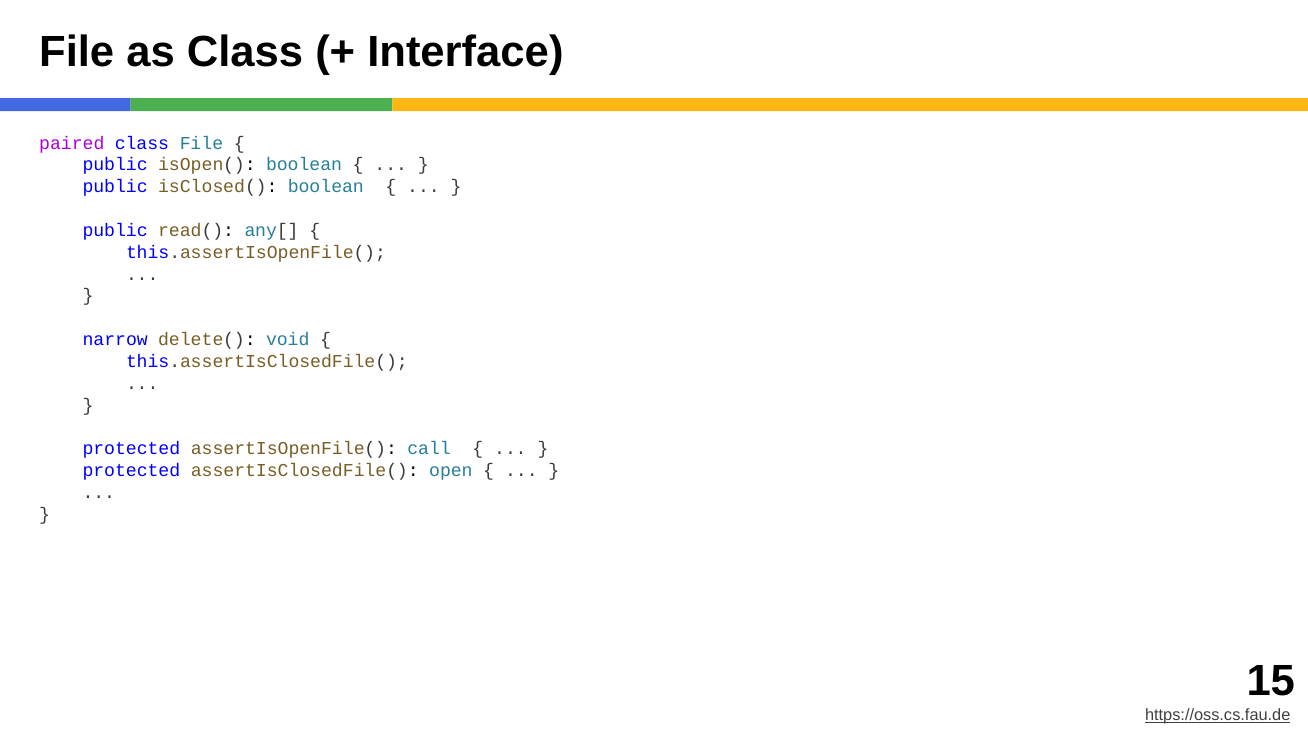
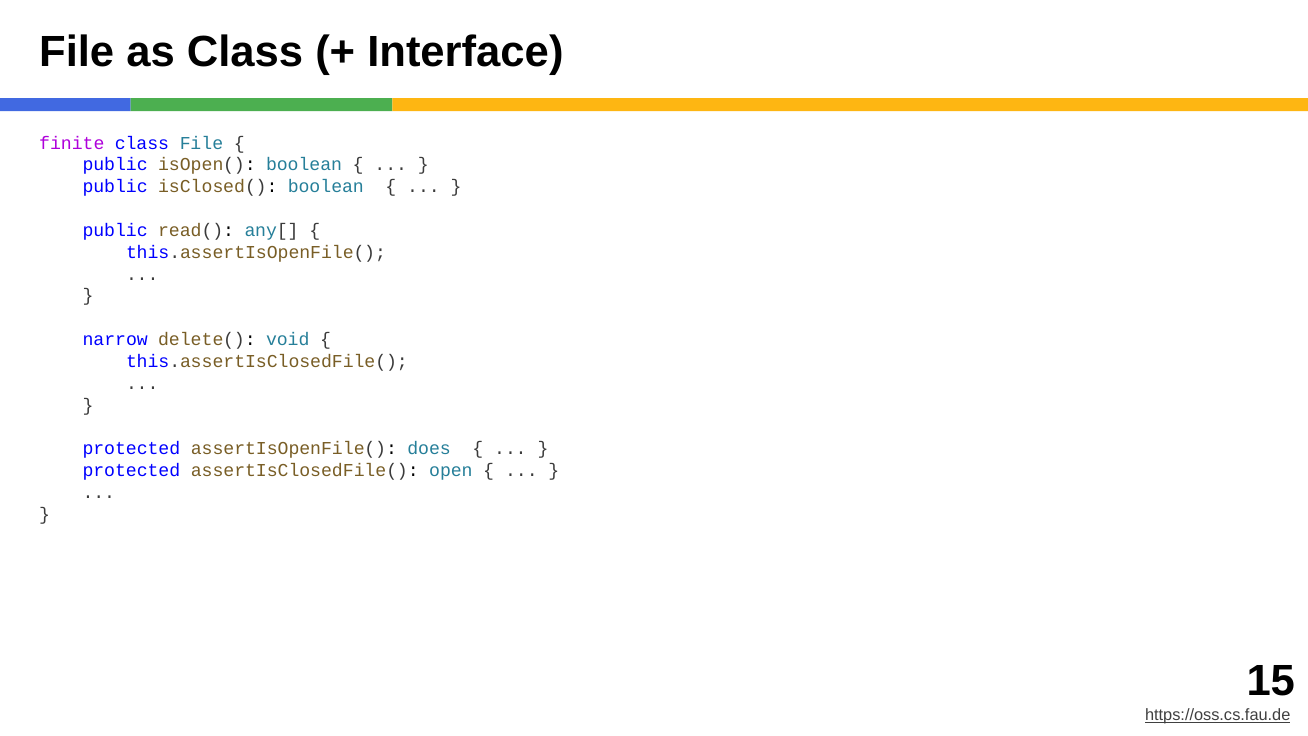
paired: paired -> finite
call: call -> does
